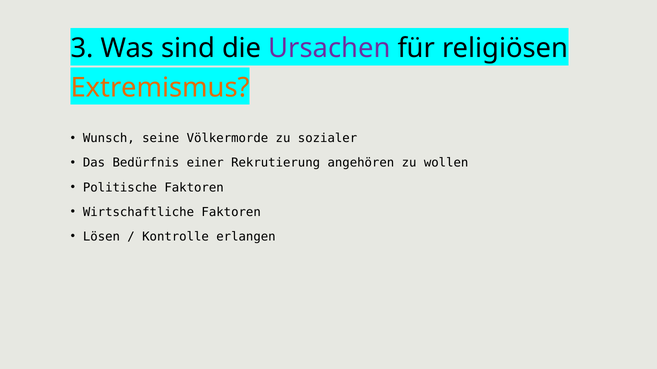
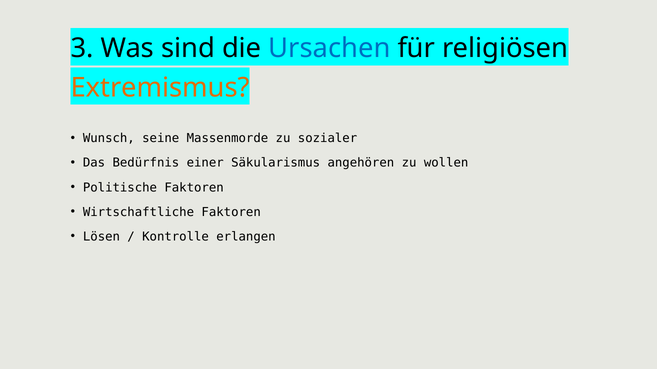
Ursachen colour: purple -> blue
Völkermorde: Völkermorde -> Massenmorde
Rekrutierung: Rekrutierung -> Säkularismus
